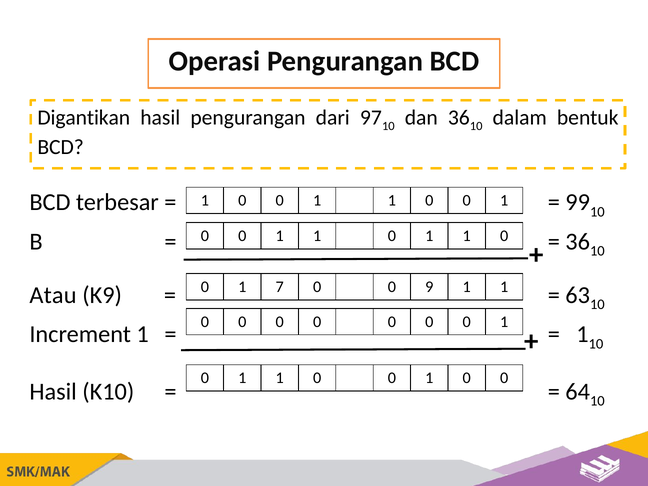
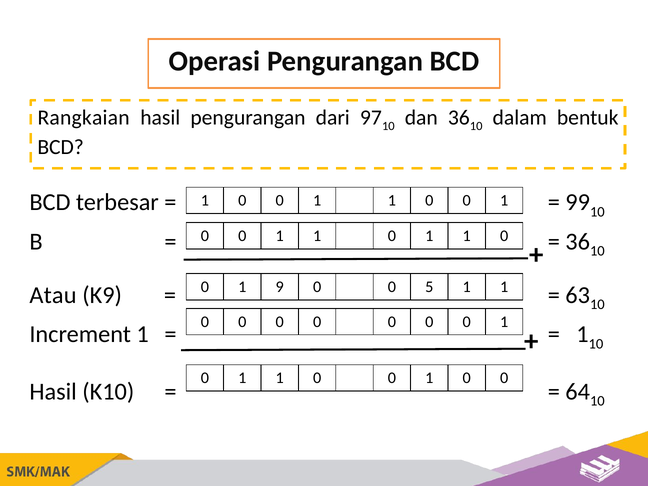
Digantikan: Digantikan -> Rangkaian
7: 7 -> 9
9: 9 -> 5
